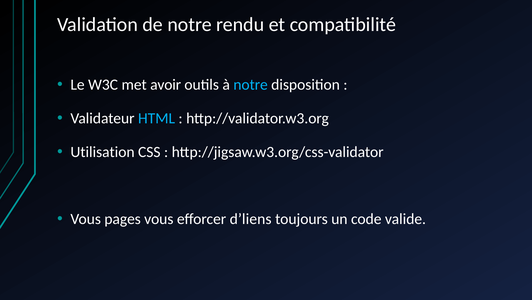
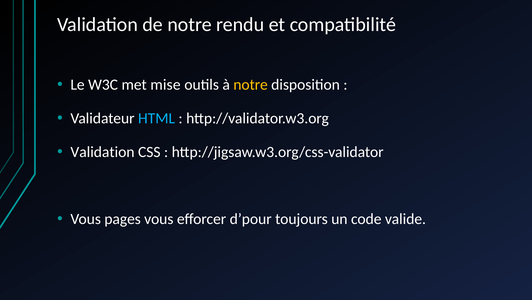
avoir: avoir -> mise
notre at (251, 85) colour: light blue -> yellow
Utilisation at (103, 152): Utilisation -> Validation
d’liens: d’liens -> d’pour
